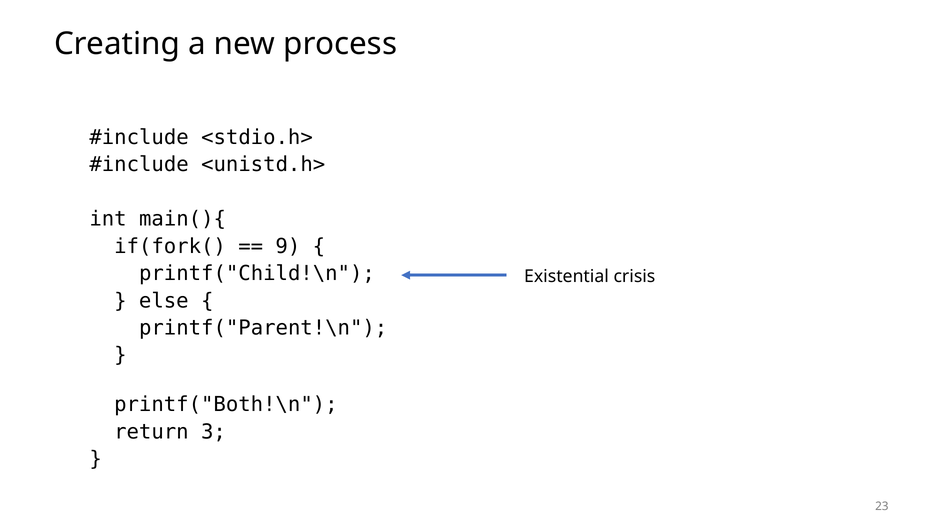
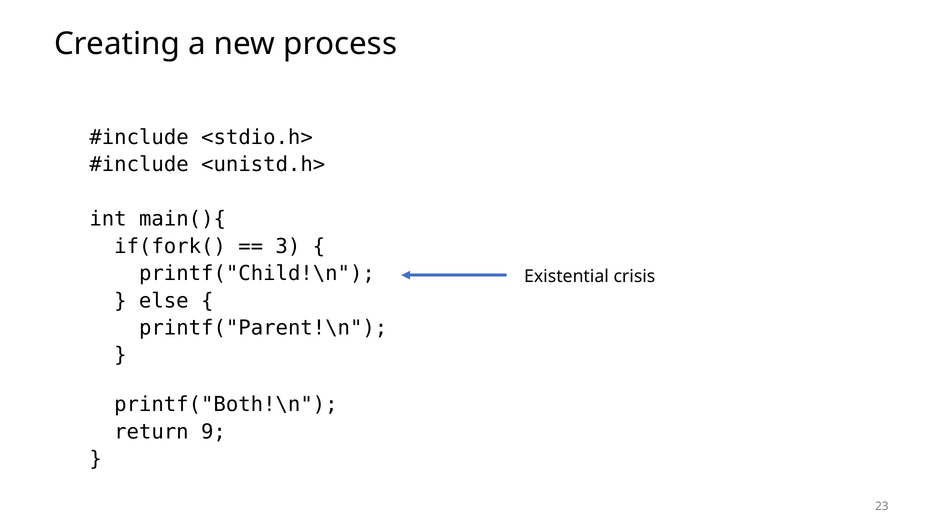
9: 9 -> 3
3: 3 -> 9
